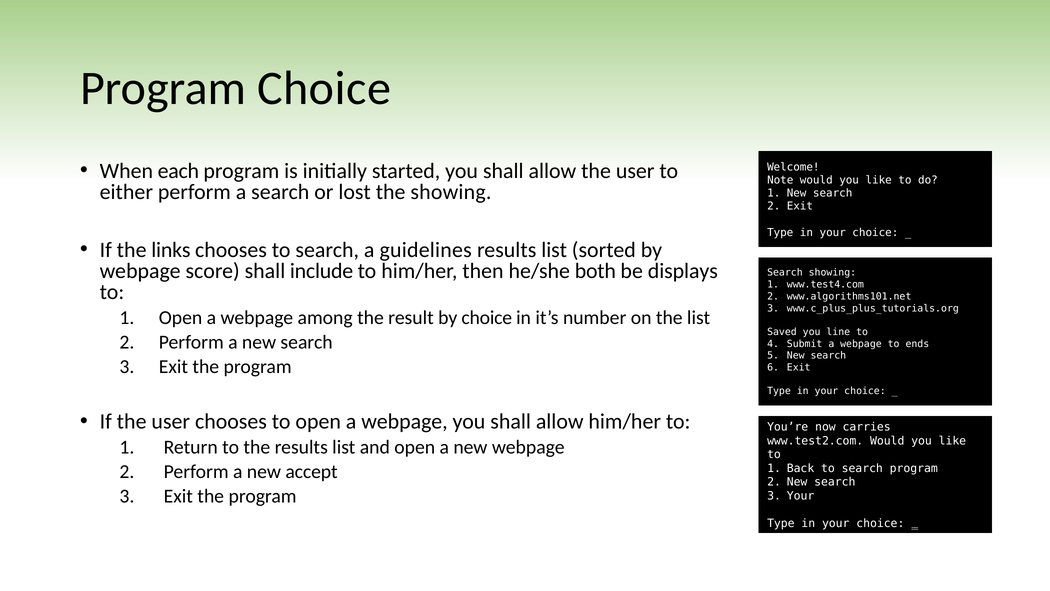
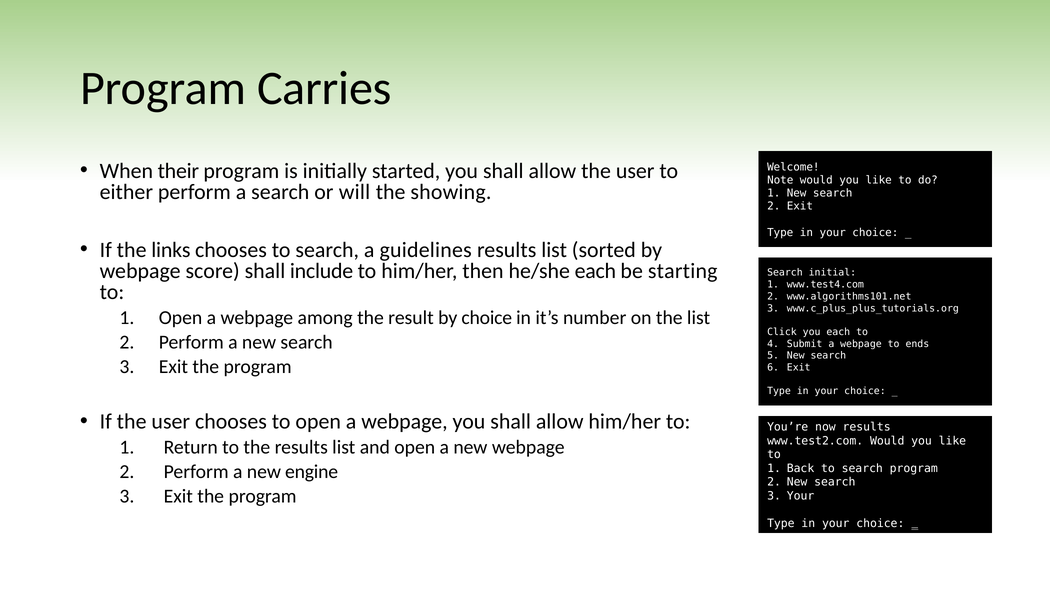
Program Choice: Choice -> Carries
each: each -> their
lost: lost -> will
he/she both: both -> each
displays: displays -> starting
Search showing: showing -> initial
Saved: Saved -> Click
you line: line -> each
now carries: carries -> results
accept: accept -> engine
